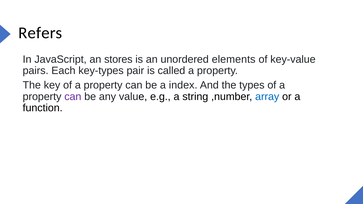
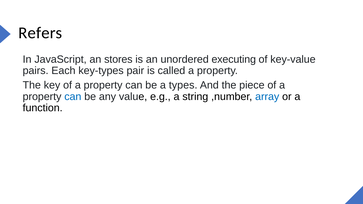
elements: elements -> executing
index: index -> types
types: types -> piece
can at (73, 97) colour: purple -> blue
